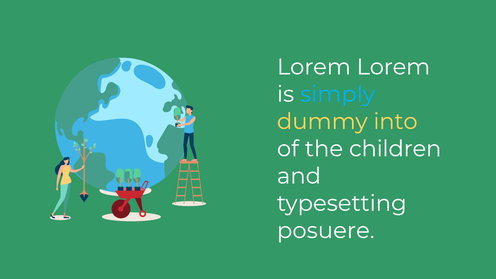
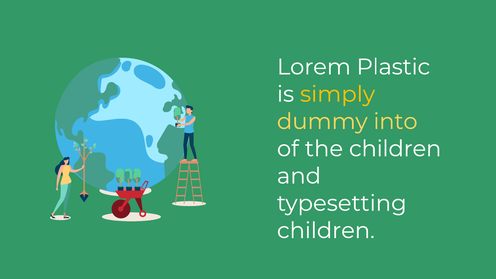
Lorem Lorem: Lorem -> Plastic
simply colour: light blue -> yellow
posuere at (326, 231): posuere -> children
